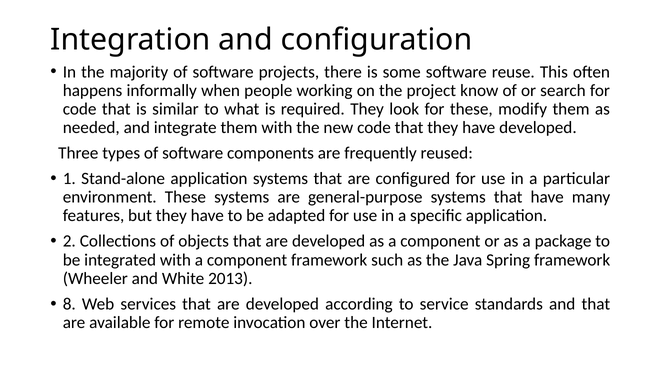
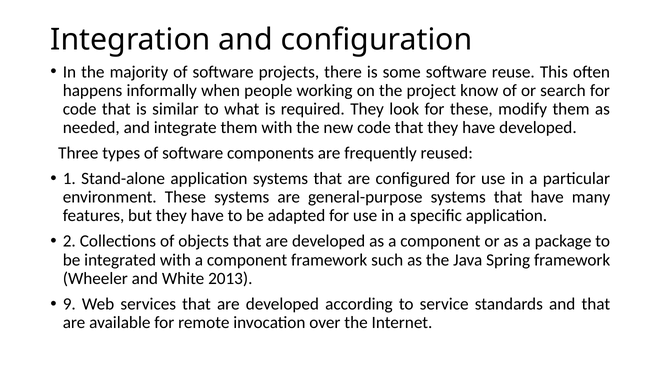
8: 8 -> 9
